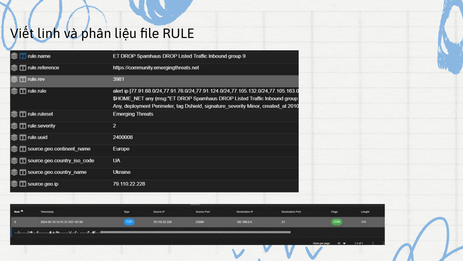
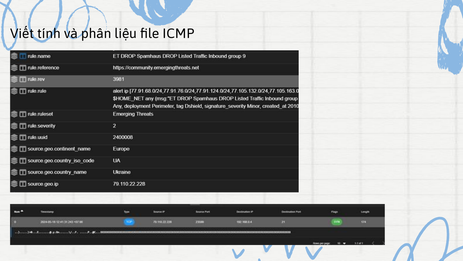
linh: linh -> tính
RULE: RULE -> ICMP
